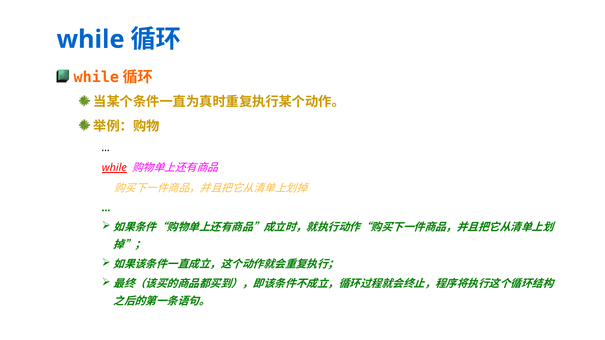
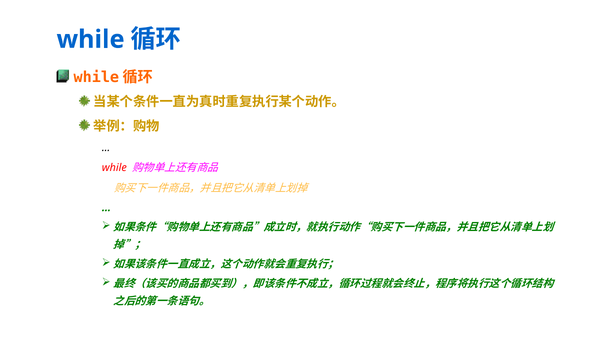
while at (114, 168) underline: present -> none
